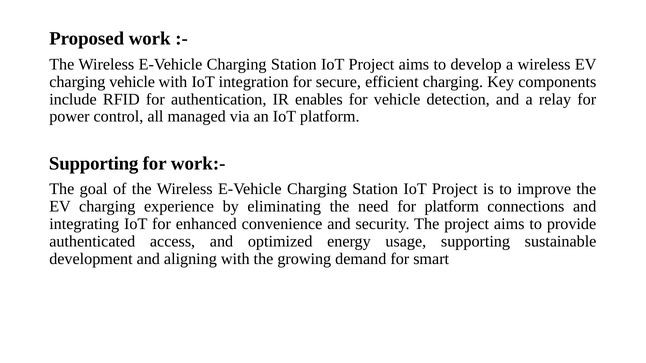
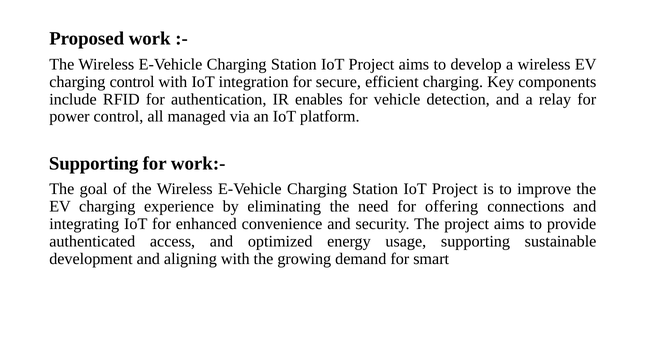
charging vehicle: vehicle -> control
for platform: platform -> offering
